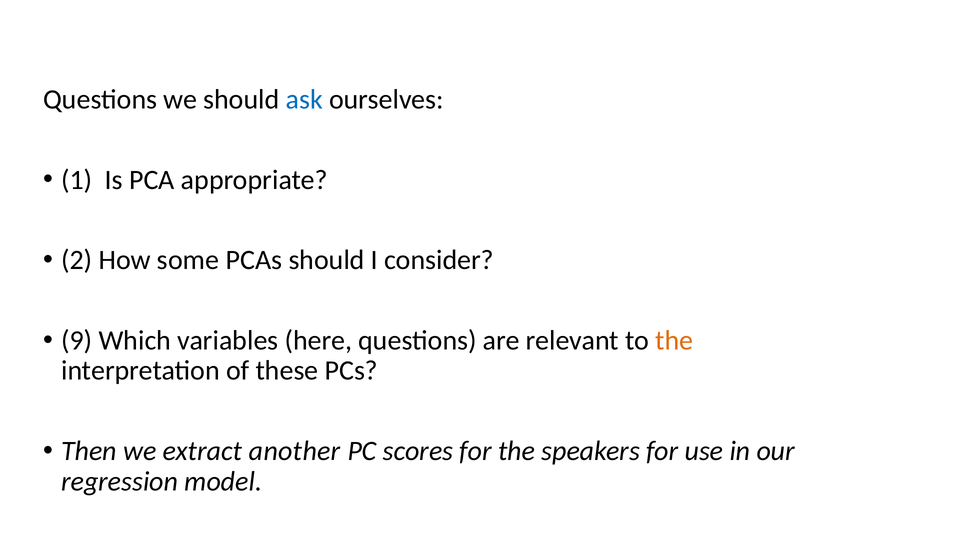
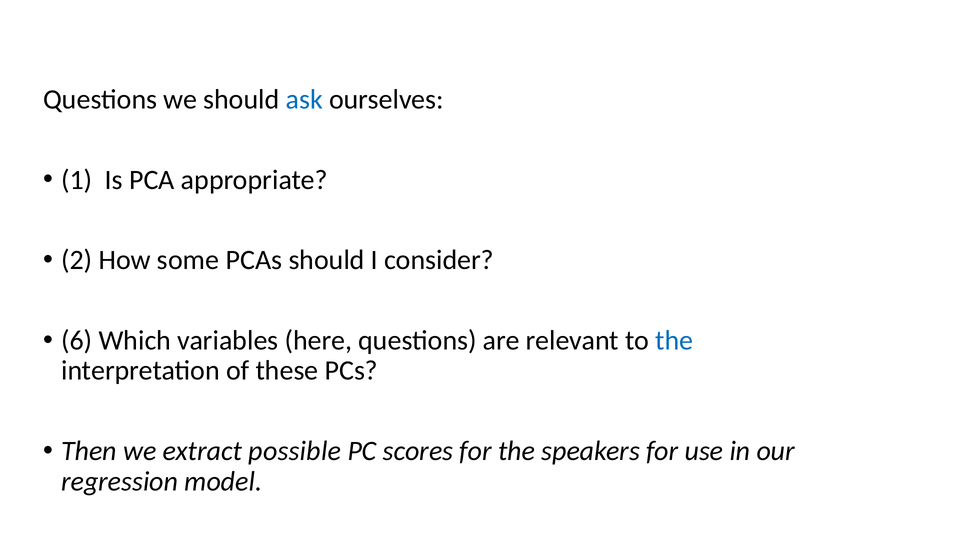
9: 9 -> 6
the at (674, 341) colour: orange -> blue
another: another -> possible
